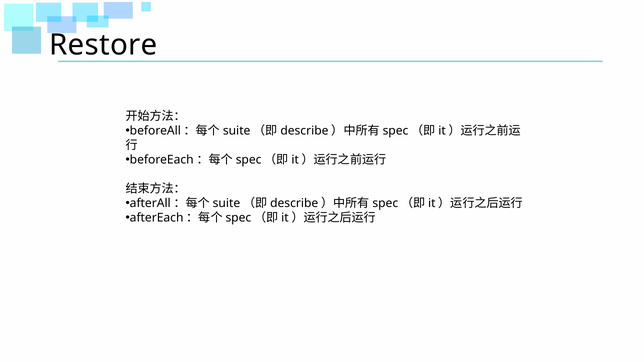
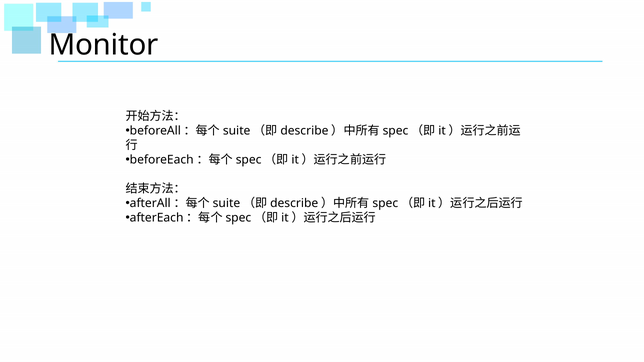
Restore: Restore -> Monitor
